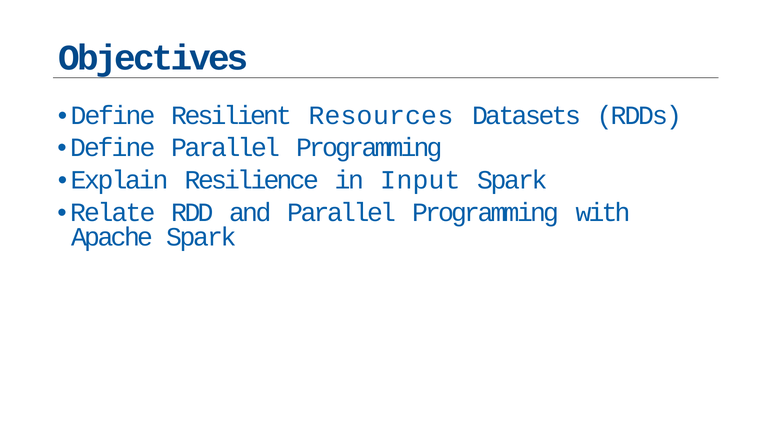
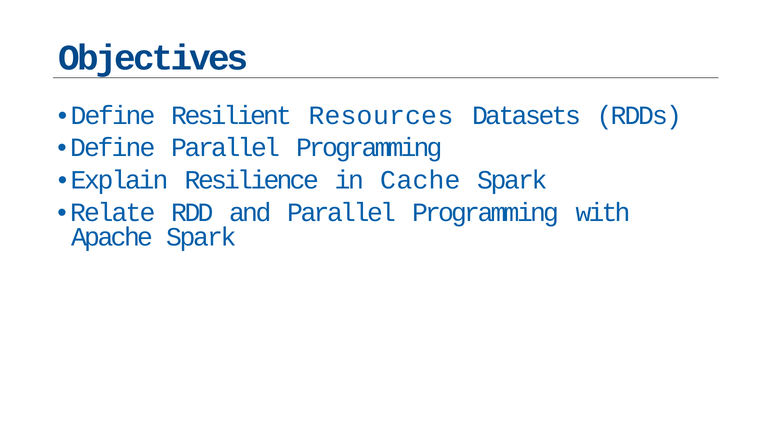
Input: Input -> Cache
